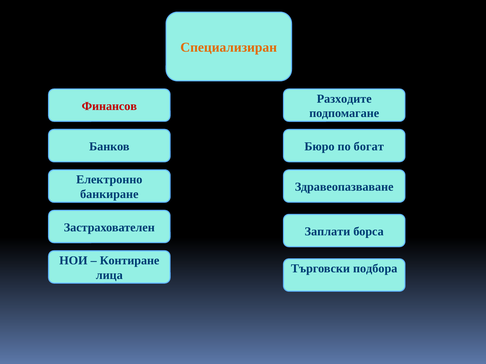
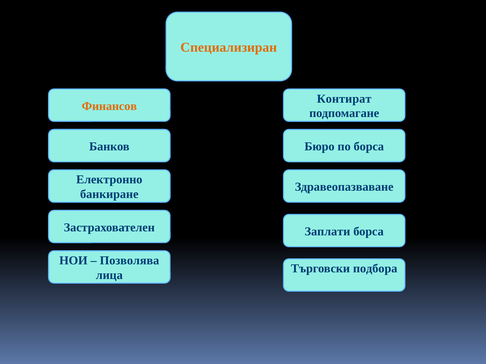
Разходите: Разходите -> Контират
Финансов colour: red -> orange
по богат: богат -> борса
Контиране: Контиране -> Позволява
